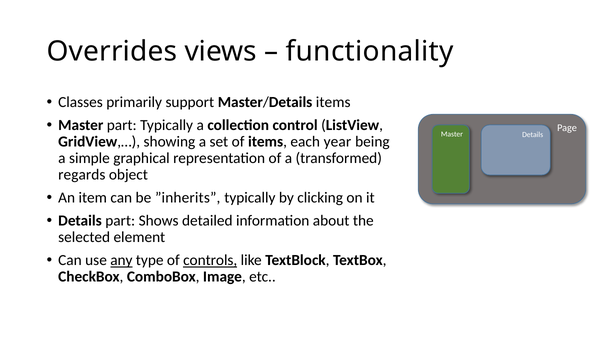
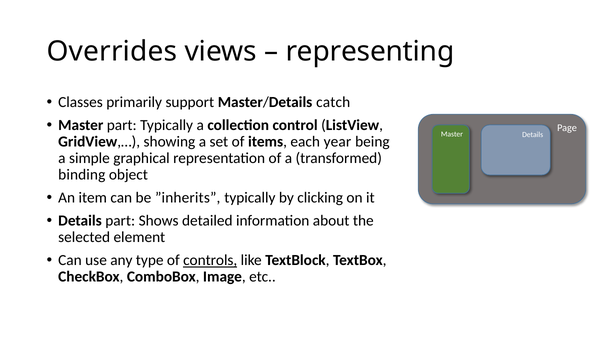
functionality: functionality -> representing
Master/Details items: items -> catch
regards: regards -> binding
any underline: present -> none
